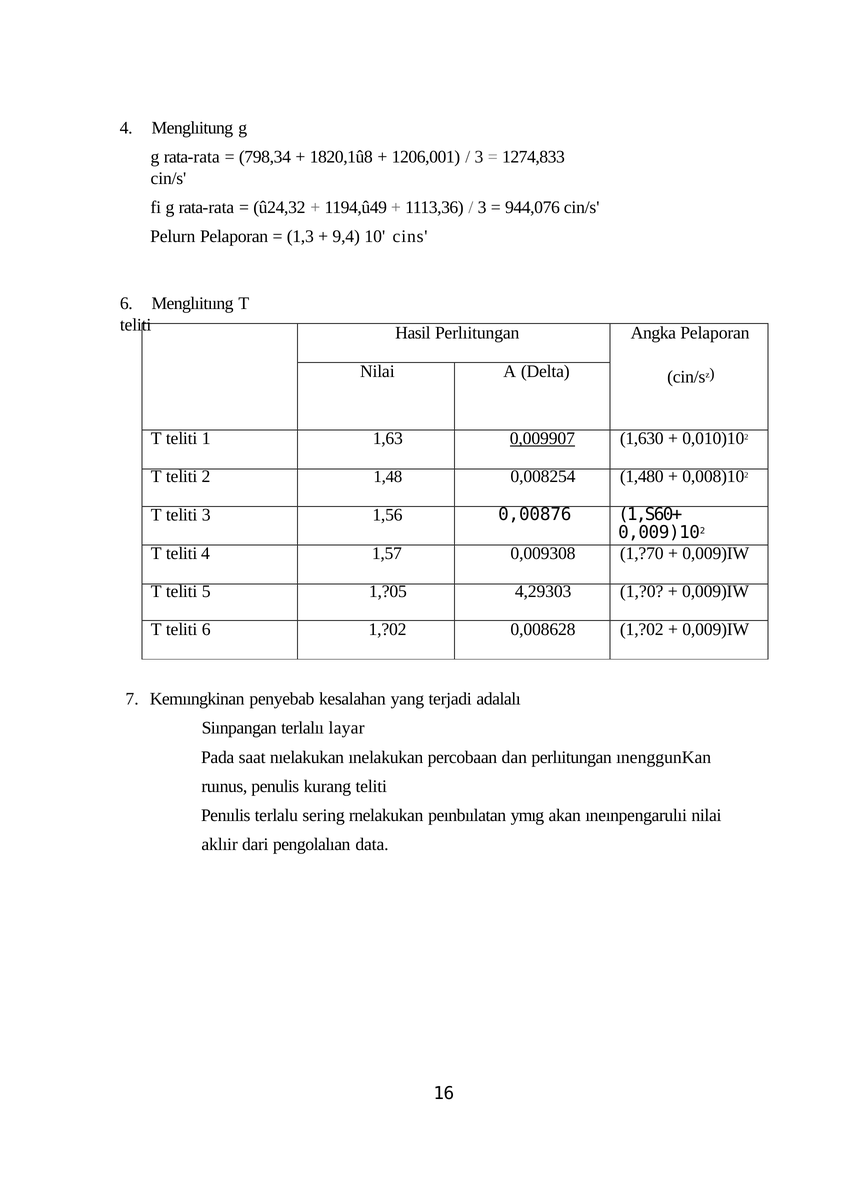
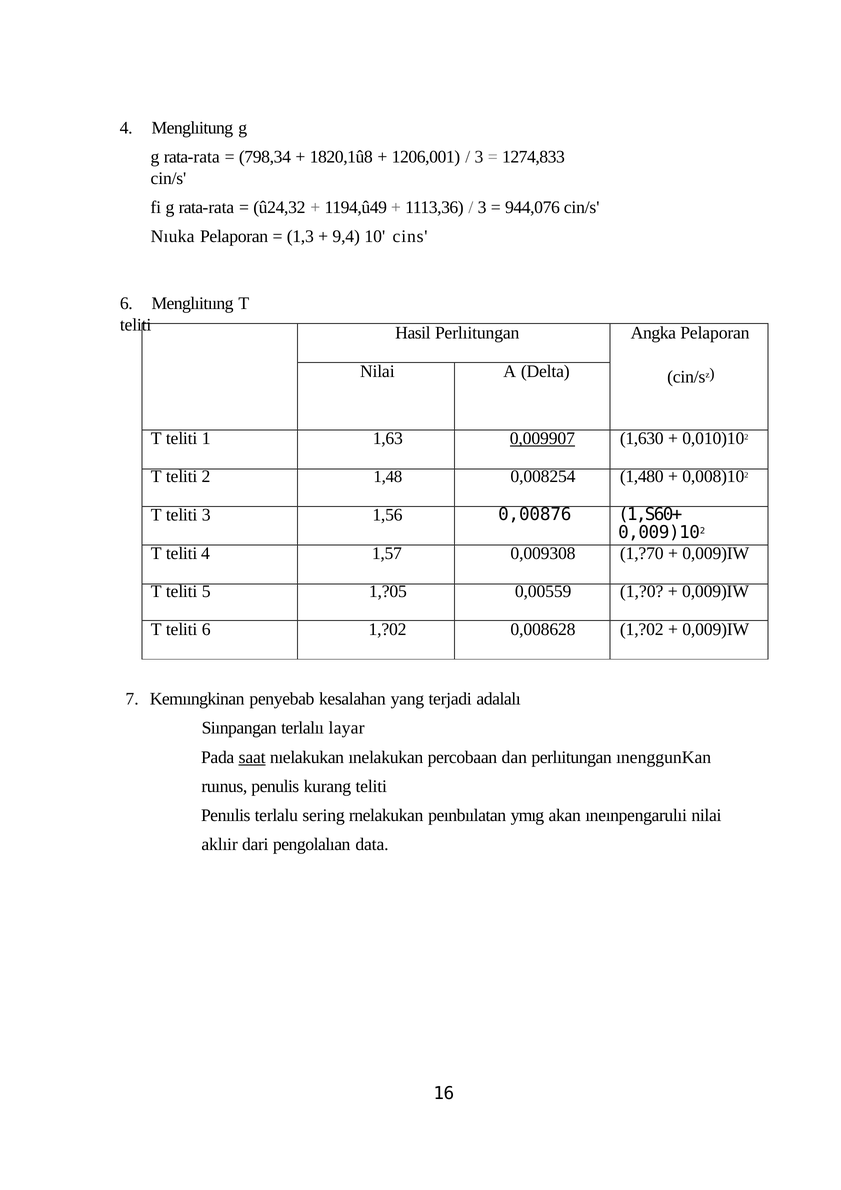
Pelurn: Pelurn -> Nıuka
4,29303: 4,29303 -> 0,00559
saat underline: none -> present
